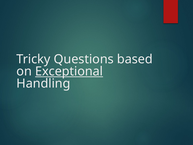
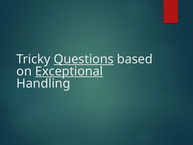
Questions underline: none -> present
